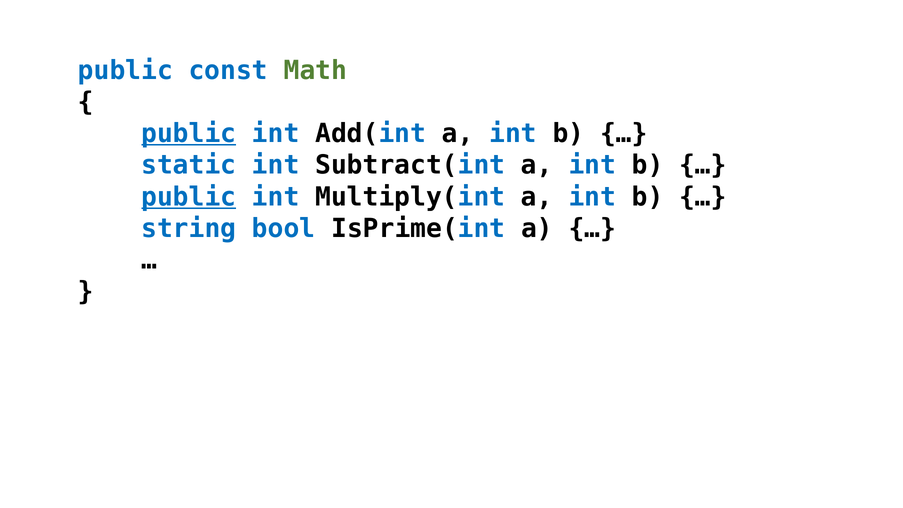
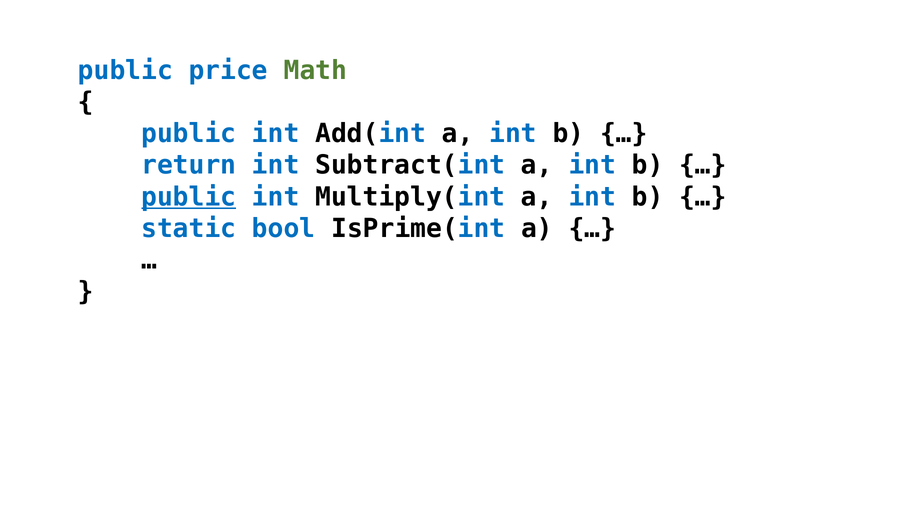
const: const -> price
public at (189, 134) underline: present -> none
static: static -> return
string: string -> static
